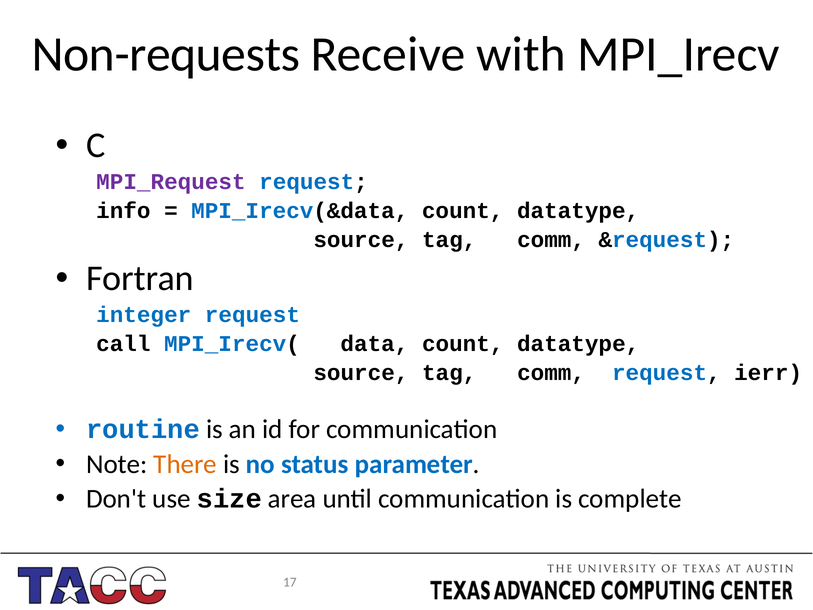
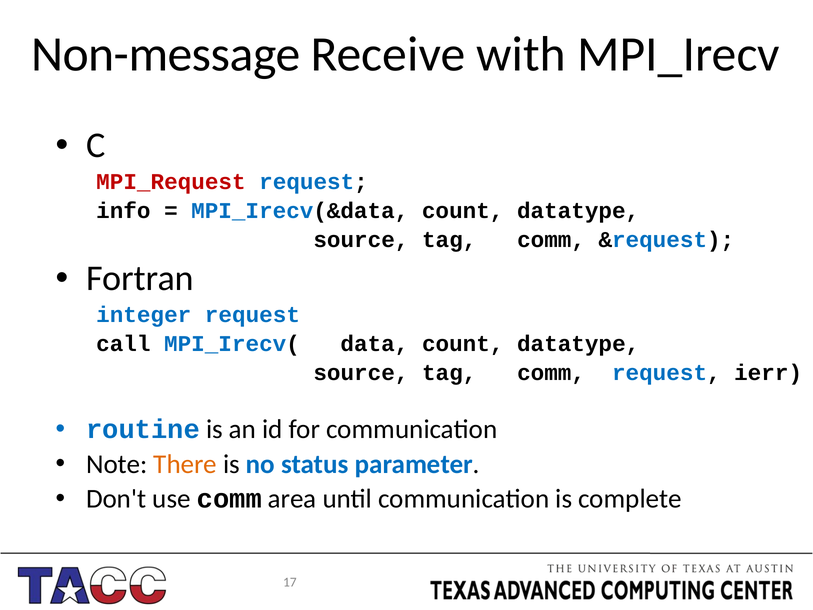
Non-requests: Non-requests -> Non-message
MPI_Request colour: purple -> red
use size: size -> comm
